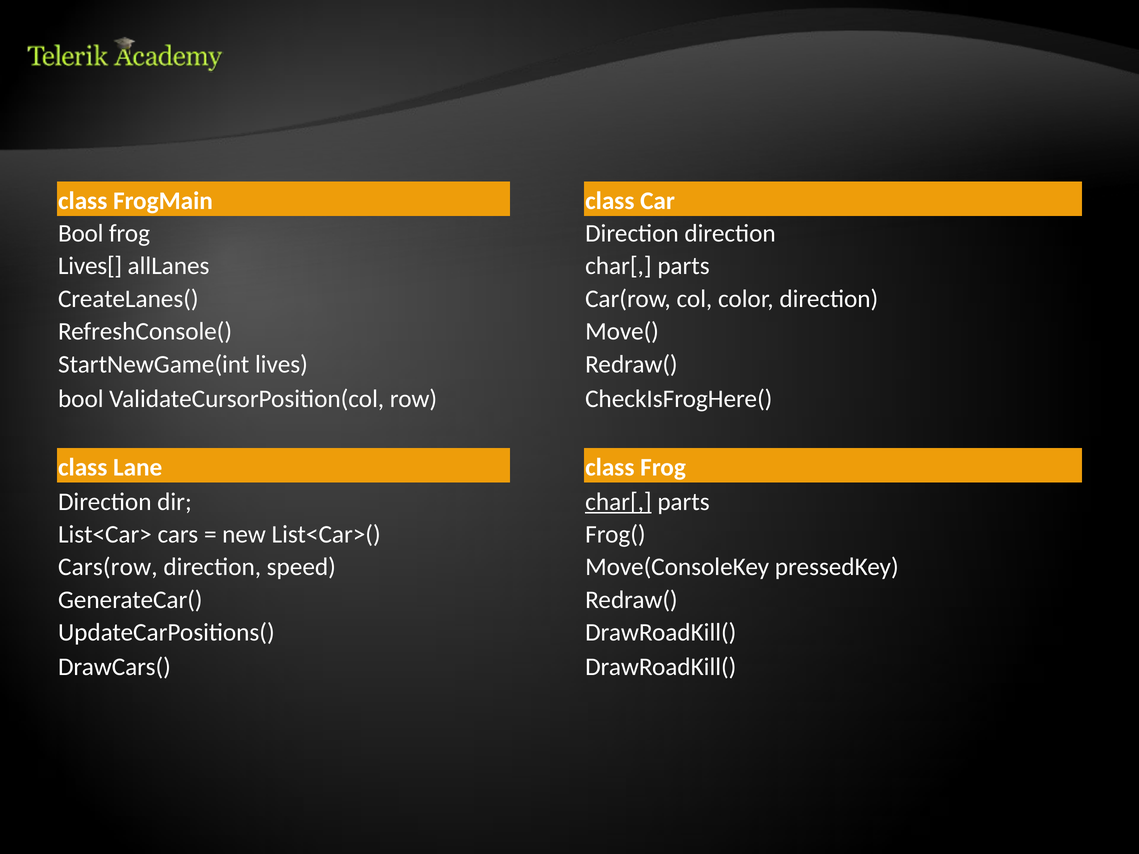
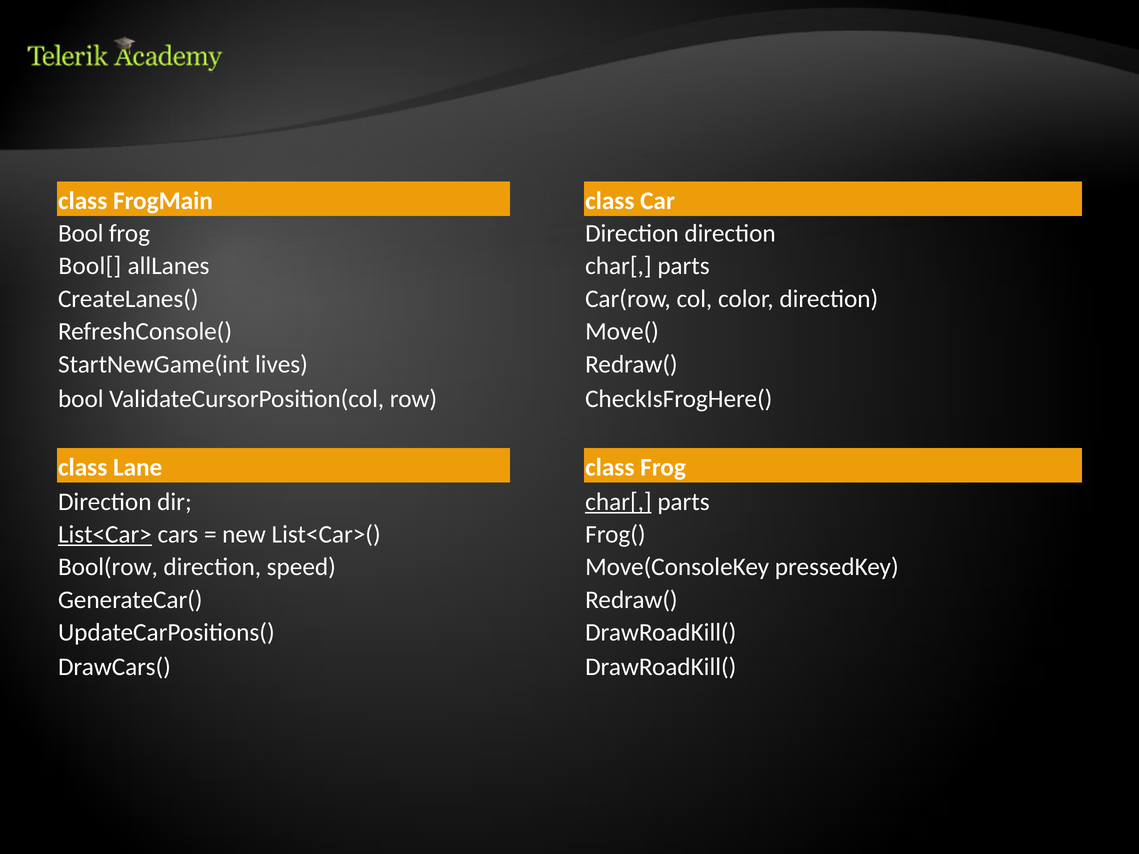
Lives[: Lives[ -> Bool[
List<Car> underline: none -> present
Cars(row: Cars(row -> Bool(row
